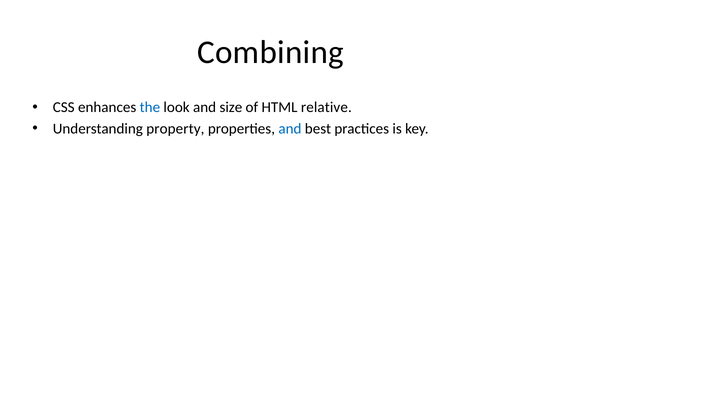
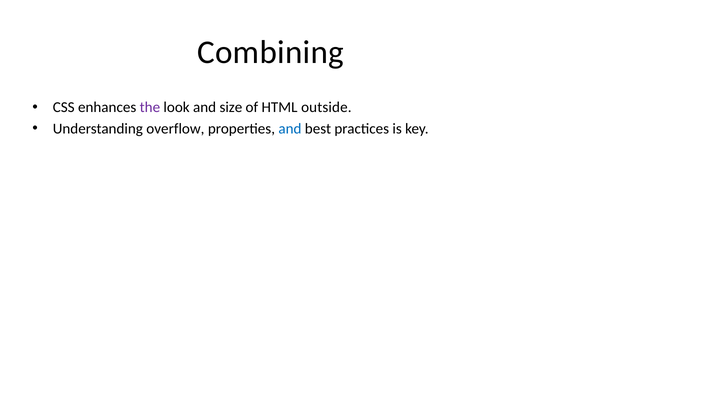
the colour: blue -> purple
relative: relative -> outside
property: property -> overflow
